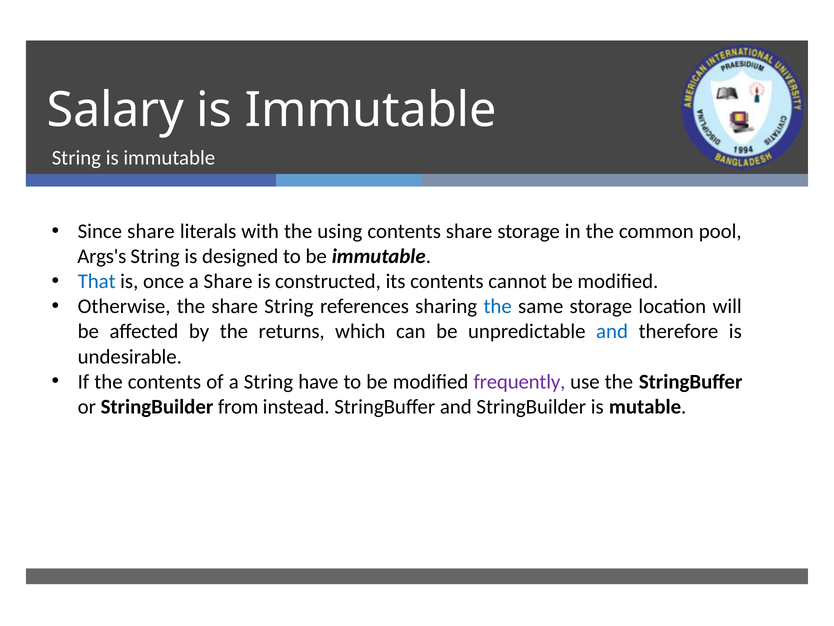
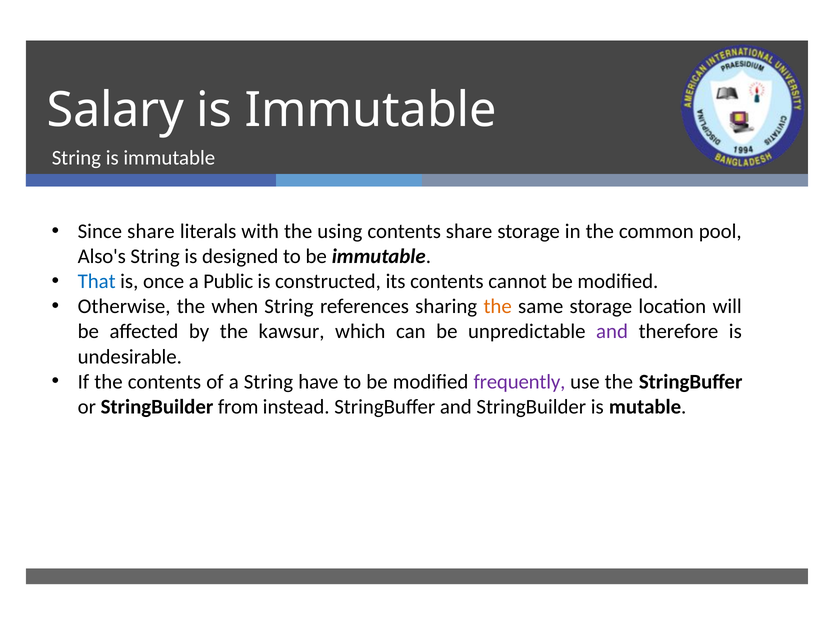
Args's: Args's -> Also's
a Share: Share -> Public
the share: share -> when
the at (498, 306) colour: blue -> orange
returns: returns -> kawsur
and at (612, 331) colour: blue -> purple
